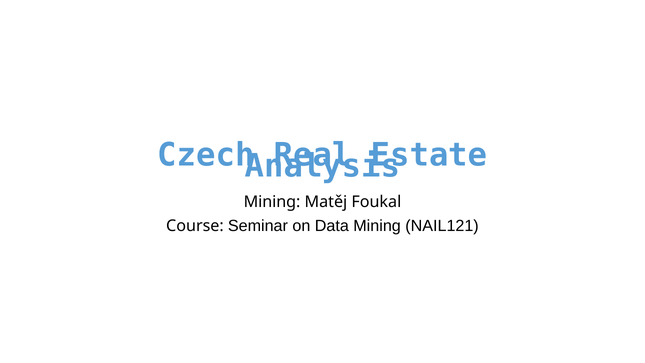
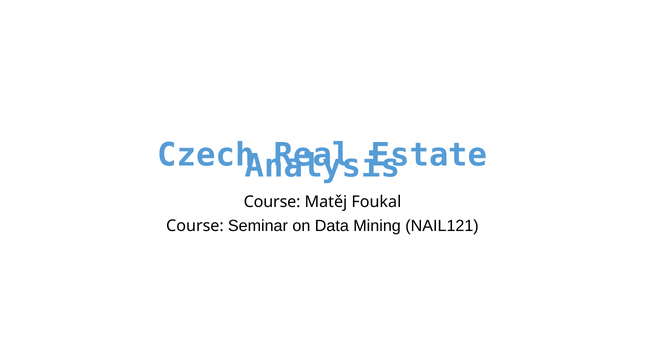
Mining at (272, 202): Mining -> Course
